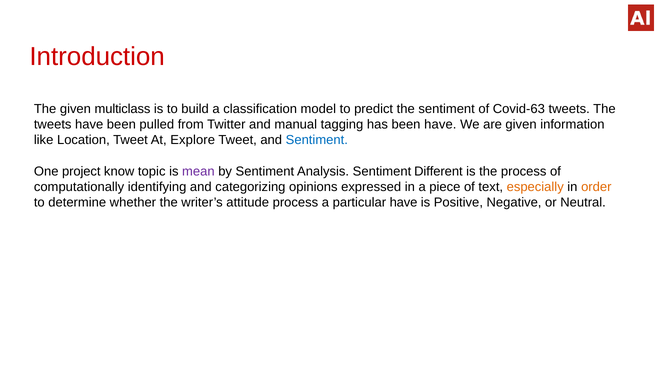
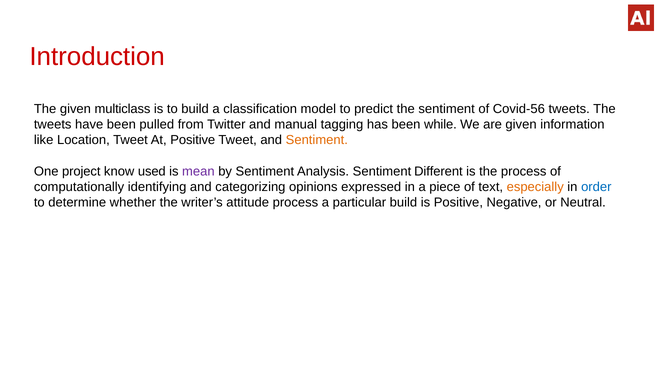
Covid-63: Covid-63 -> Covid-56
been have: have -> while
At Explore: Explore -> Positive
Sentiment at (317, 140) colour: blue -> orange
topic: topic -> used
order colour: orange -> blue
particular have: have -> build
